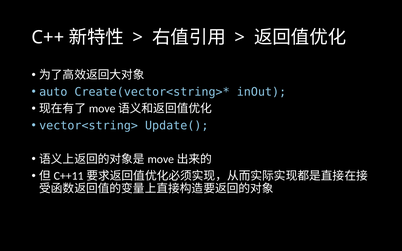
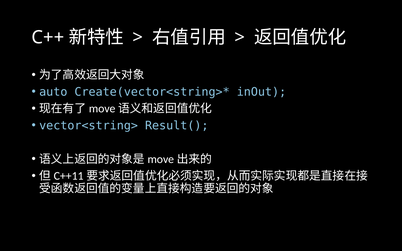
Update(: Update( -> Result(
